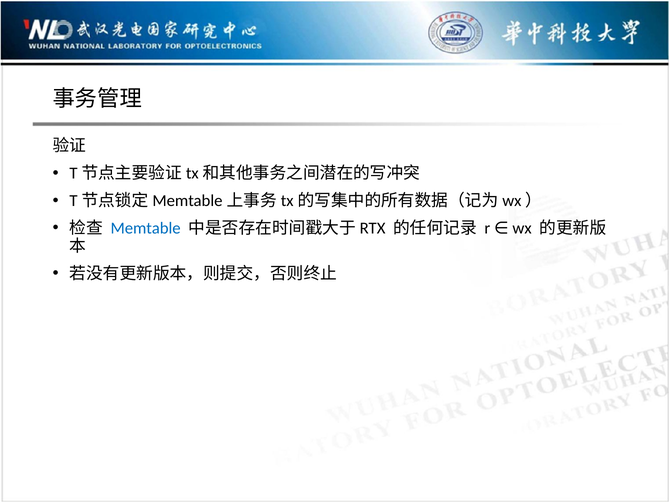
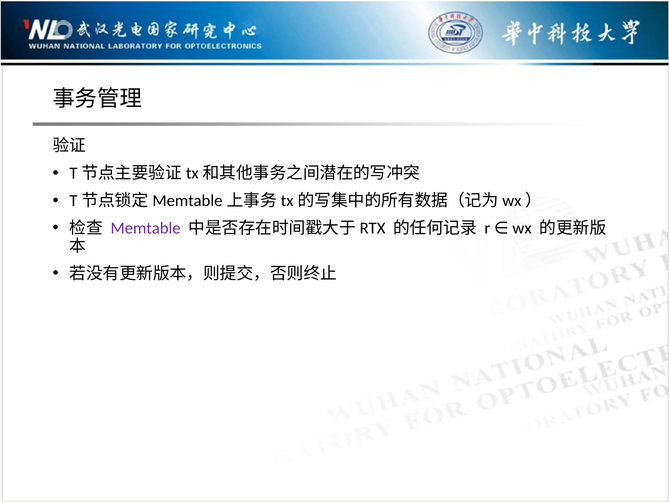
Memtable colour: blue -> purple
